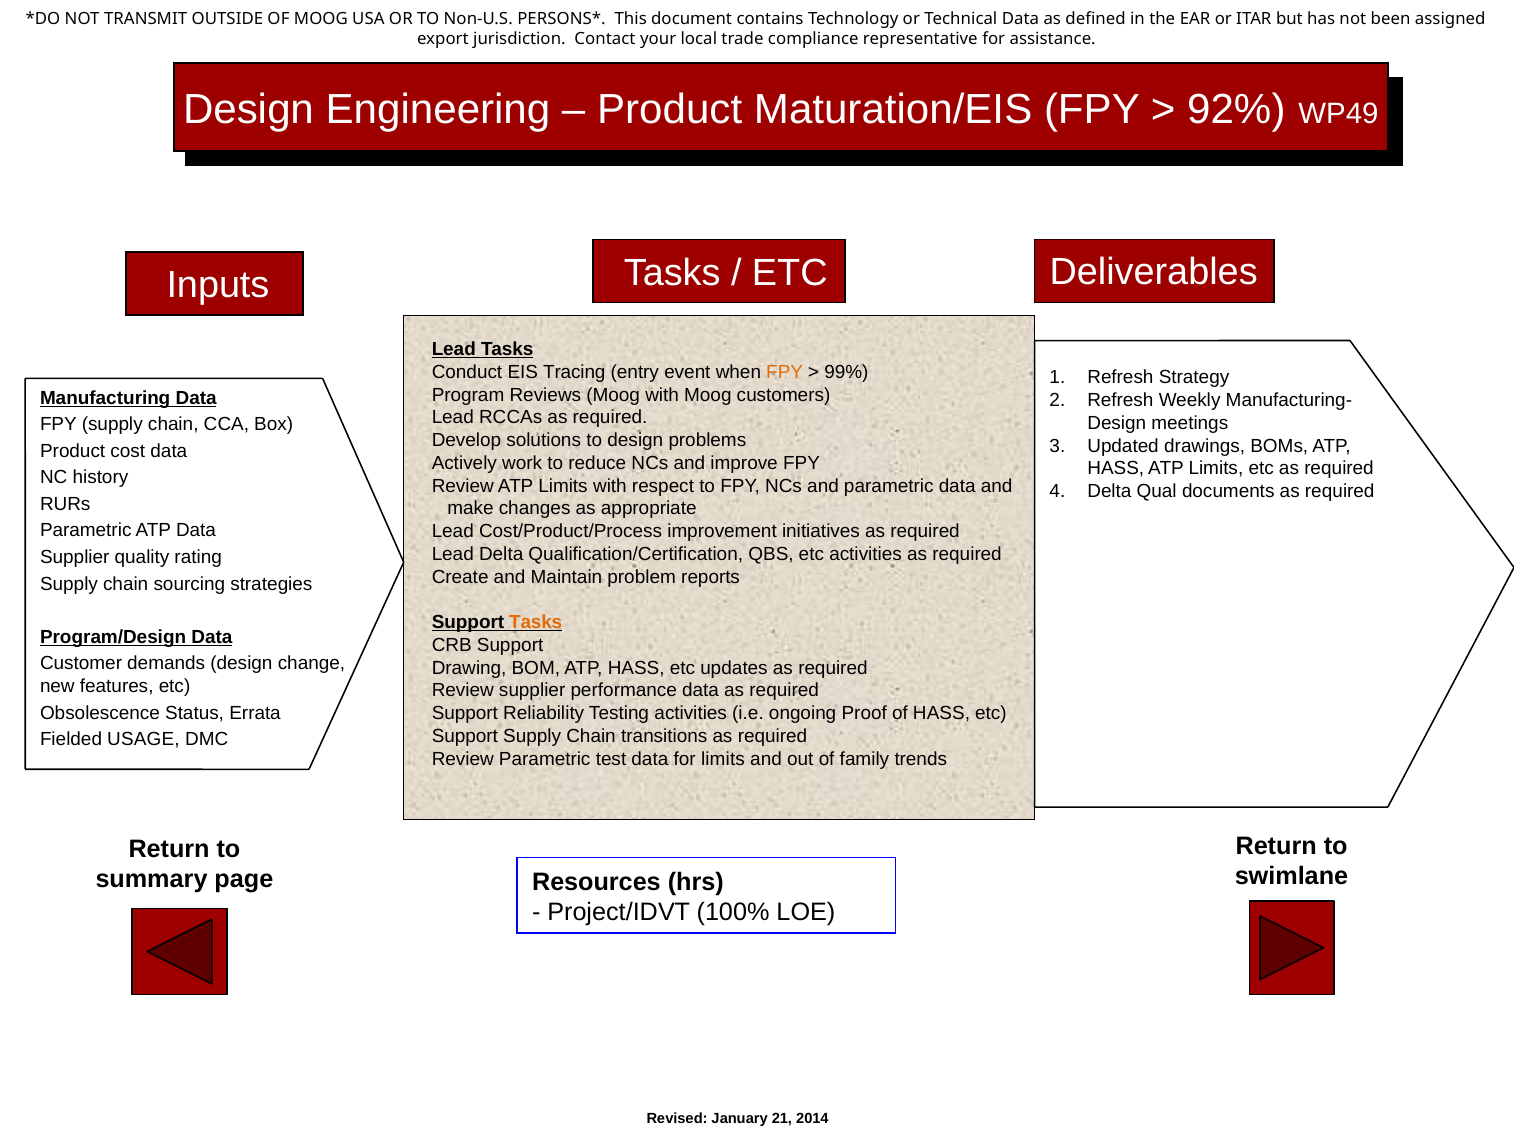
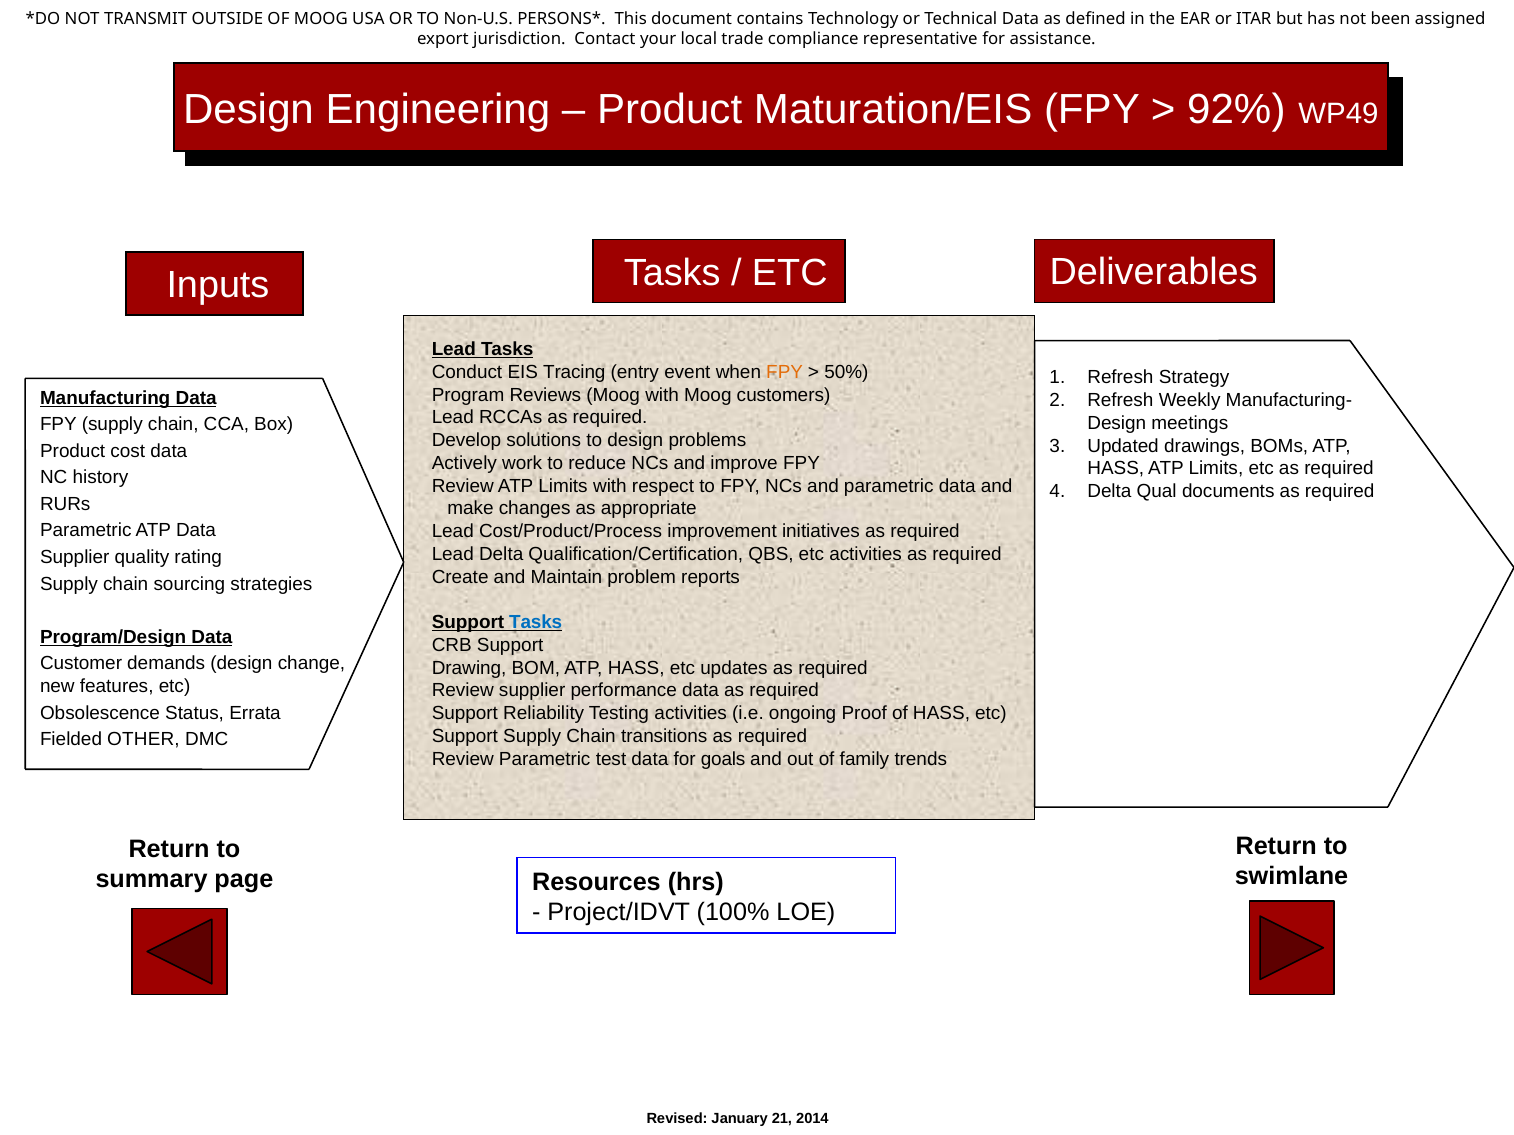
99%: 99% -> 50%
Tasks at (536, 623) colour: orange -> blue
USAGE: USAGE -> OTHER
for limits: limits -> goals
